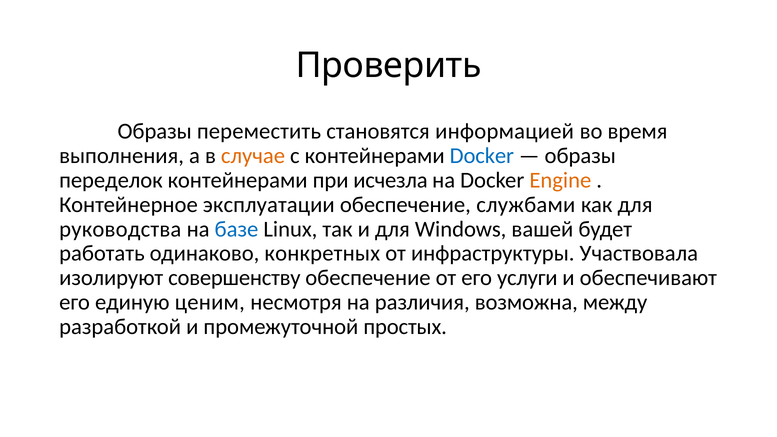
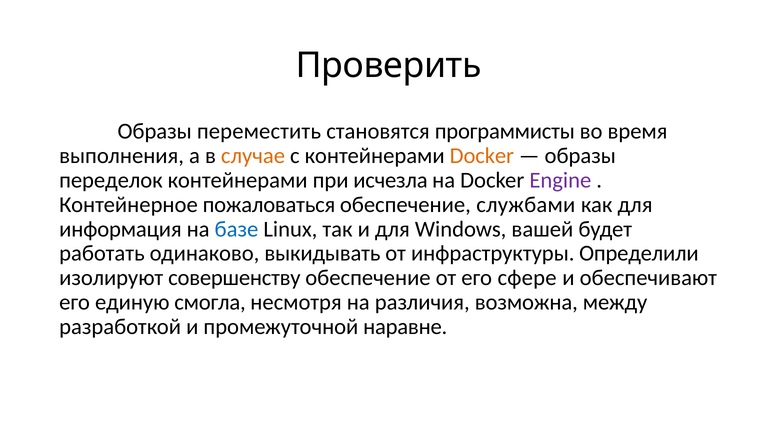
информацией: информацией -> программисты
Docker at (482, 156) colour: blue -> orange
Engine colour: orange -> purple
эксплуатации: эксплуатации -> пожаловаться
руководства: руководства -> информация
конкретных: конкретных -> выкидывать
Участвовала: Участвовала -> Определили
услуги: услуги -> сфере
ценим: ценим -> смогла
простых: простых -> наравне
